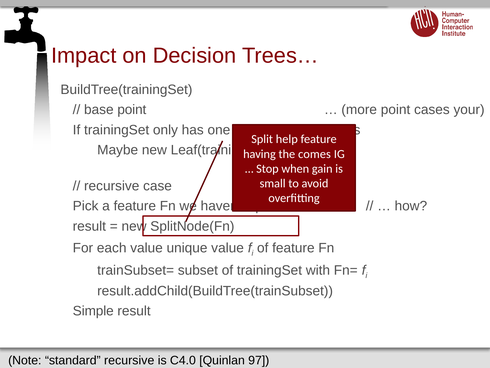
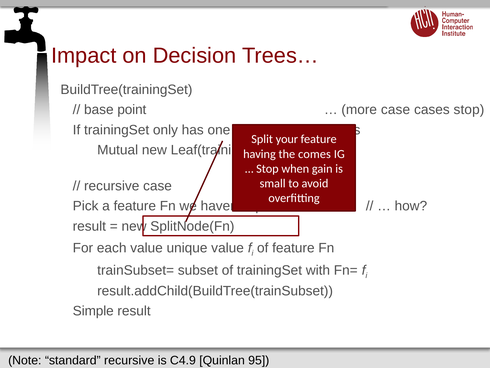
more point: point -> case
cases your: your -> stop
help: help -> your
Maybe: Maybe -> Mutual
C4.0: C4.0 -> C4.9
97: 97 -> 95
